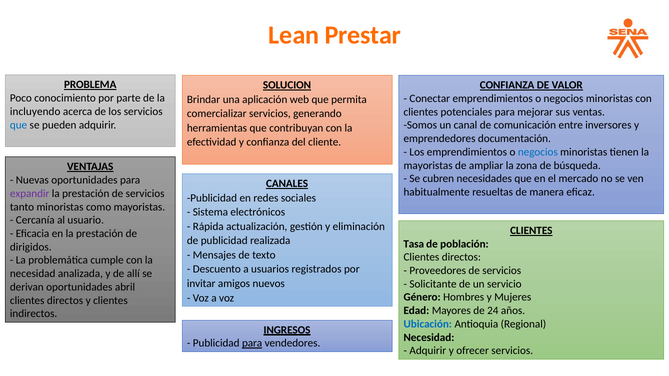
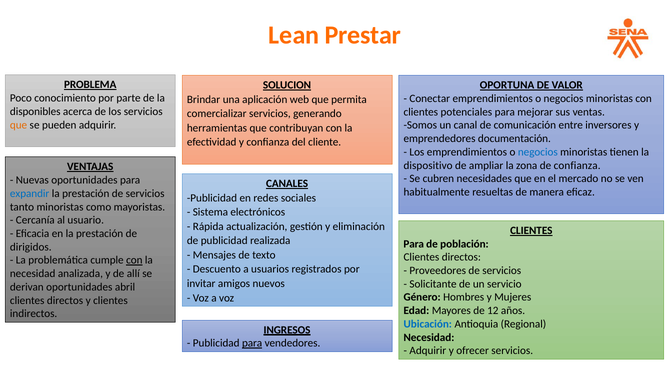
CONFIANZA at (507, 85): CONFIANZA -> OPORTUNA
incluyendo: incluyendo -> disponibles
que at (19, 125) colour: blue -> orange
mayoristas at (428, 165): mayoristas -> dispositivo
de búsqueda: búsqueda -> confianza
expandir colour: purple -> blue
Tasa at (414, 244): Tasa -> Para
con at (134, 261) underline: none -> present
24: 24 -> 12
